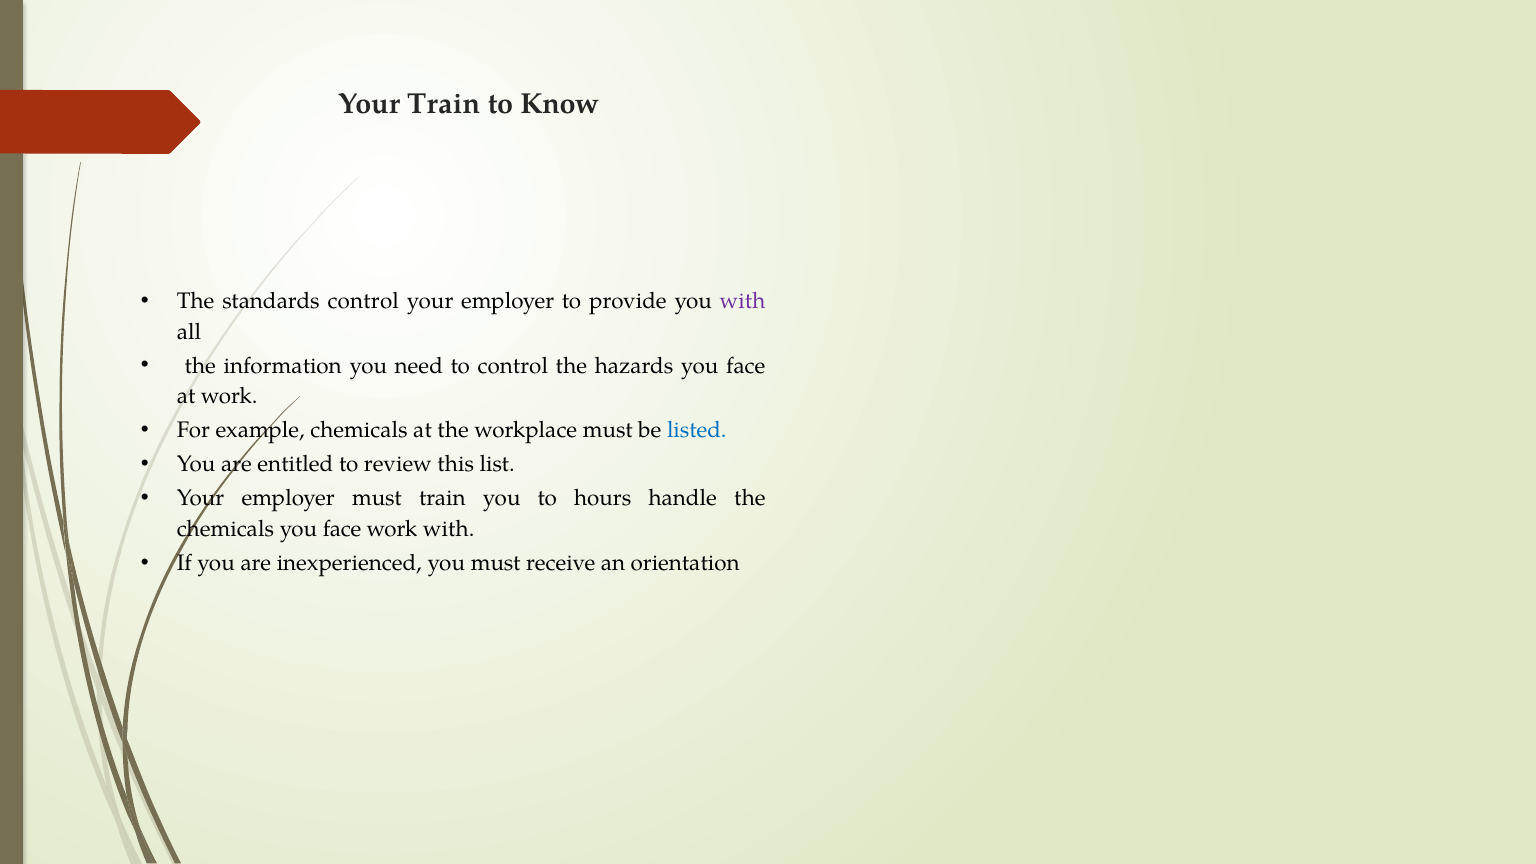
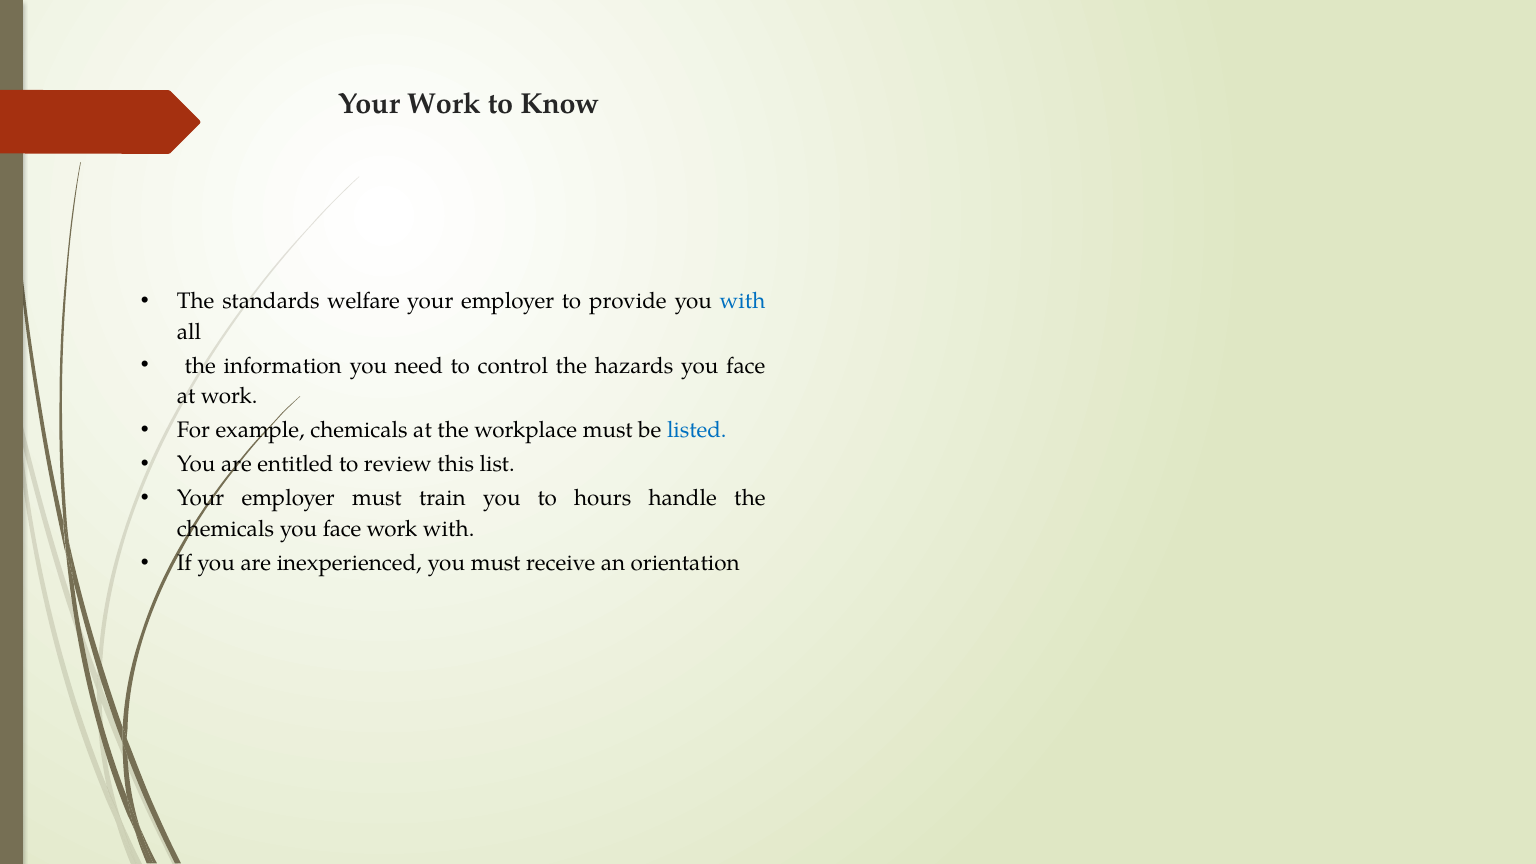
Your Train: Train -> Work
standards control: control -> welfare
with at (743, 301) colour: purple -> blue
